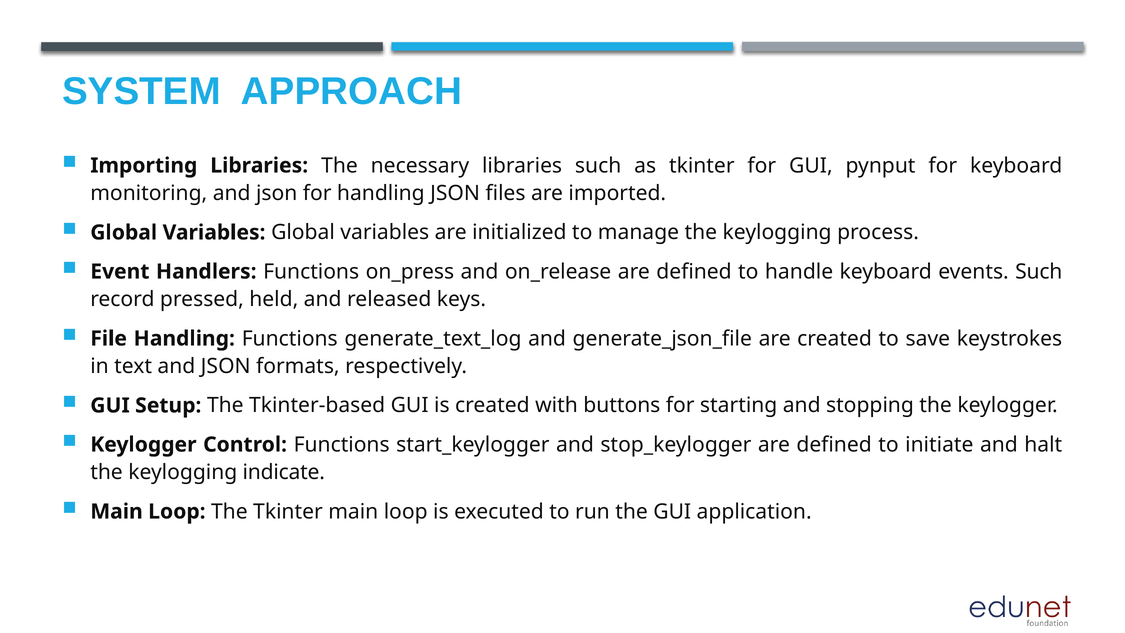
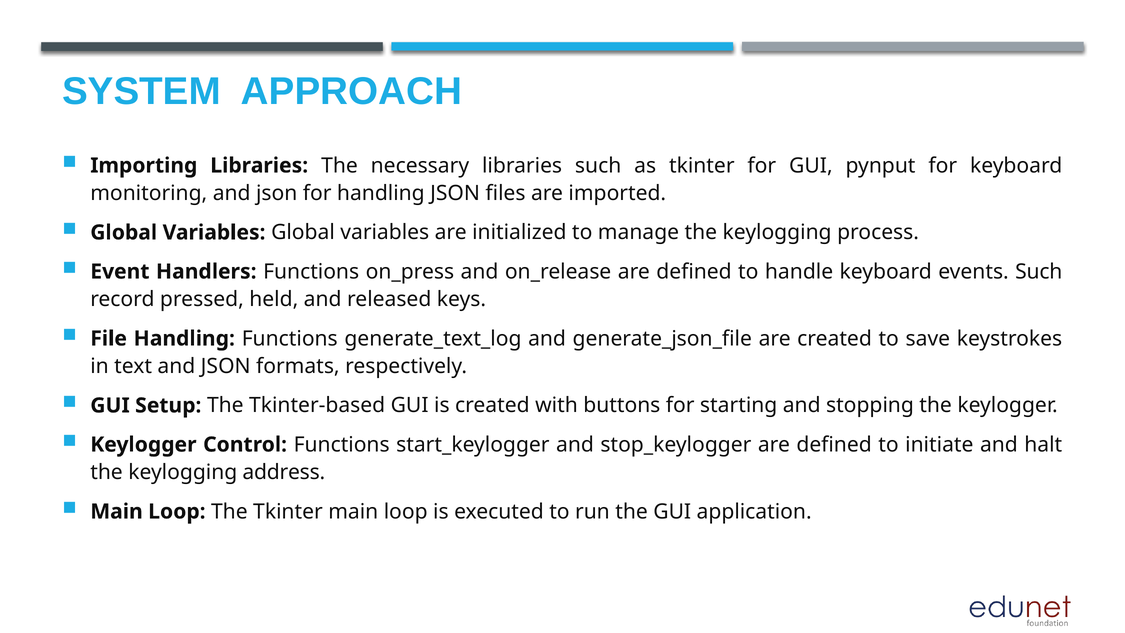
indicate: indicate -> address
